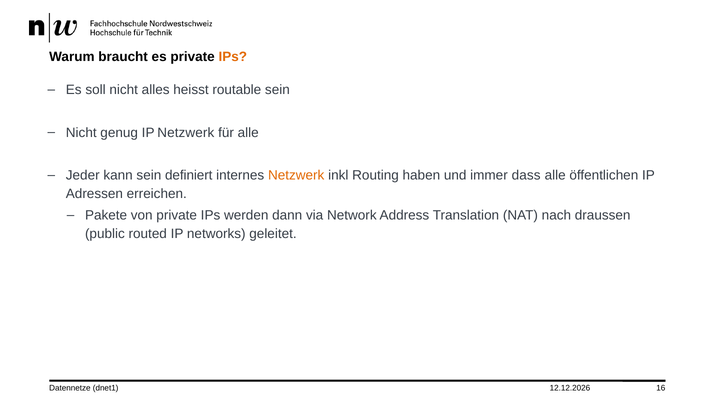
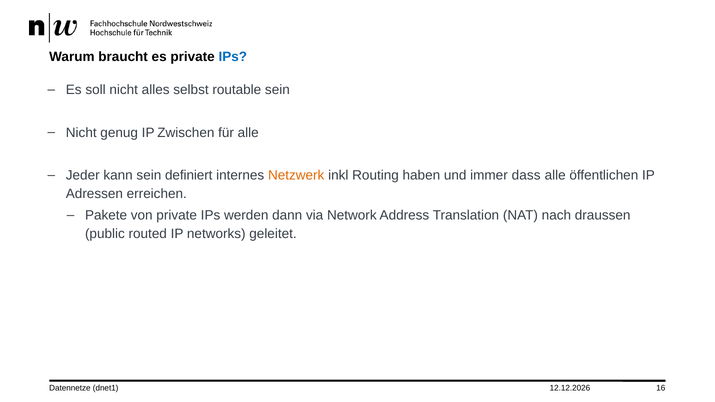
IPs at (233, 57) colour: orange -> blue
heisst: heisst -> selbst
IP Netzwerk: Netzwerk -> Zwischen
